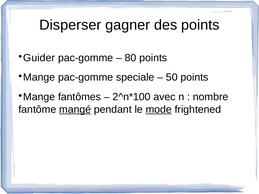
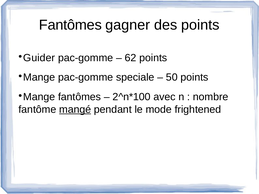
Disperser at (70, 25): Disperser -> Fantômes
80: 80 -> 62
mode underline: present -> none
